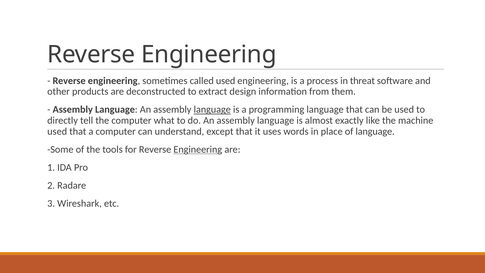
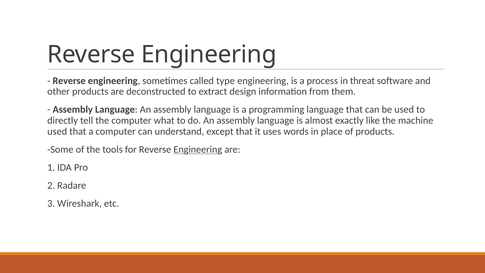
called used: used -> type
language at (212, 110) underline: present -> none
of language: language -> products
